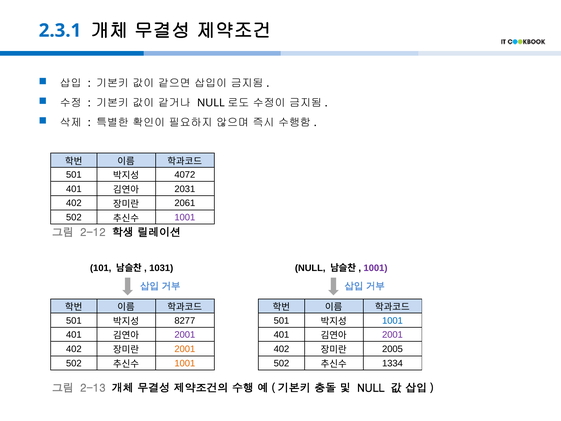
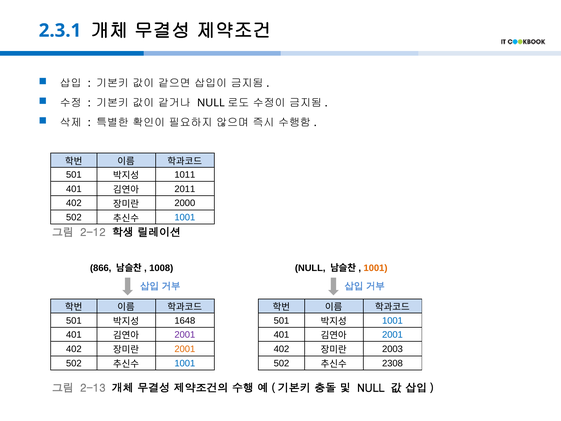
4072: 4072 -> 1011
2031: 2031 -> 2011
2061: 2061 -> 2000
1001 at (185, 217) colour: purple -> blue
101: 101 -> 866
1031: 1031 -> 1008
1001 at (376, 268) colour: purple -> orange
8277: 8277 -> 1648
2001 at (392, 335) colour: purple -> blue
2005: 2005 -> 2003
1001 at (185, 363) colour: orange -> blue
1334: 1334 -> 2308
